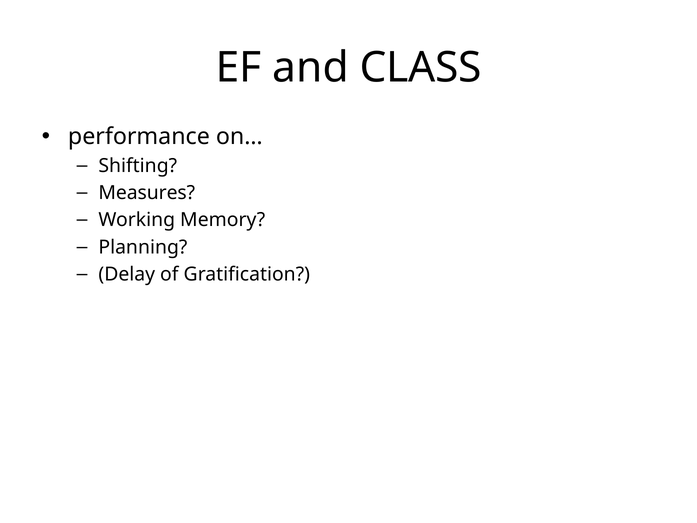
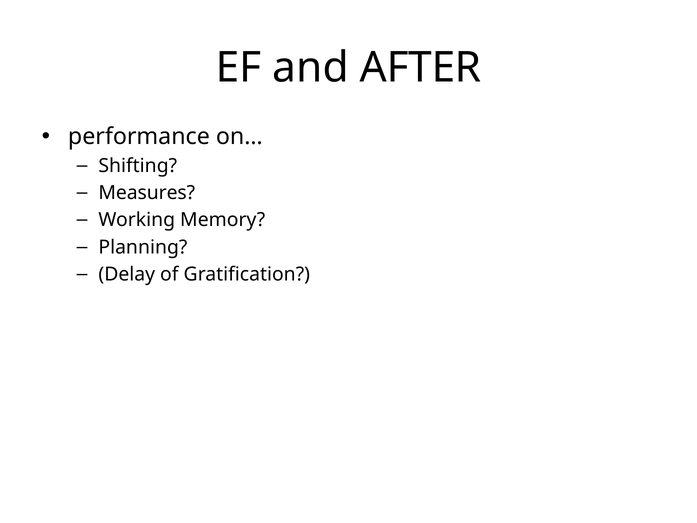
CLASS: CLASS -> AFTER
